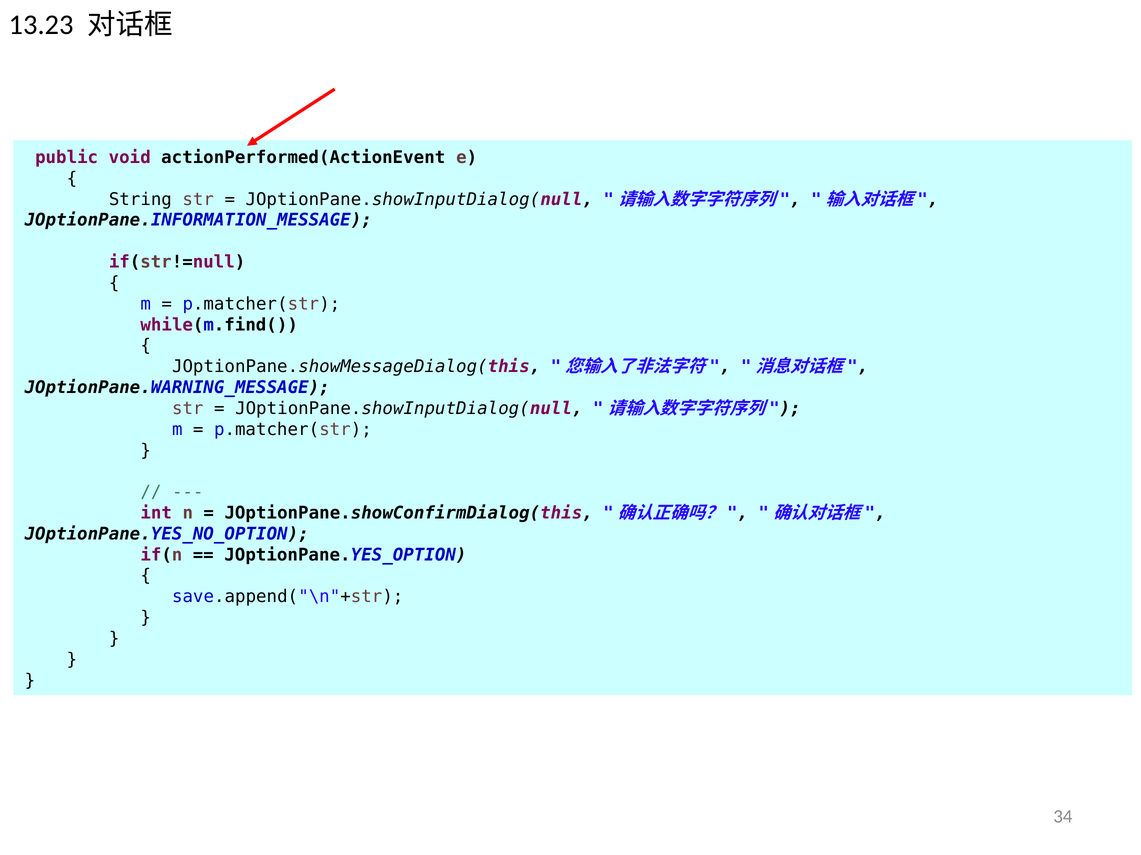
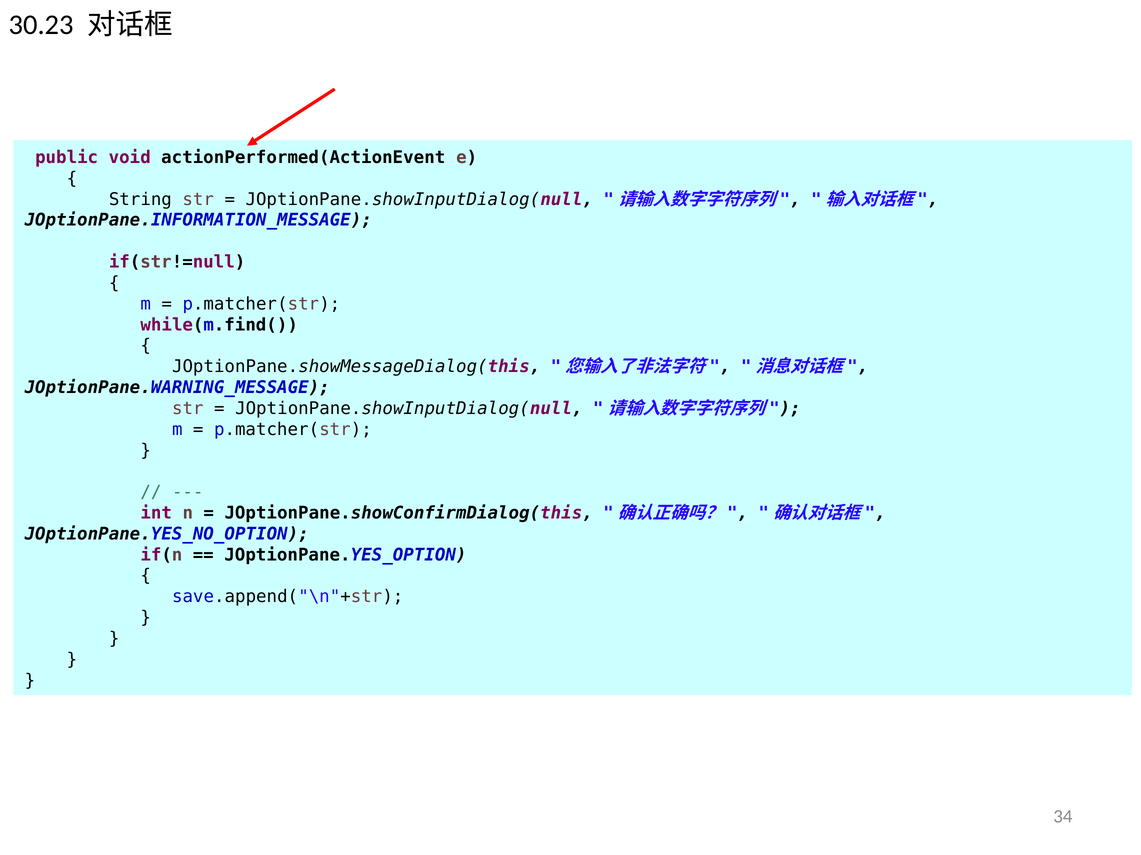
13.23: 13.23 -> 30.23
